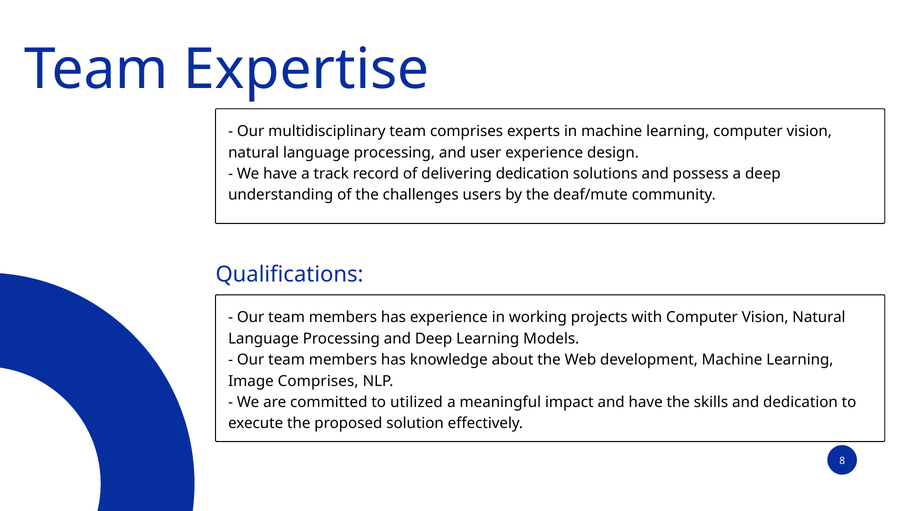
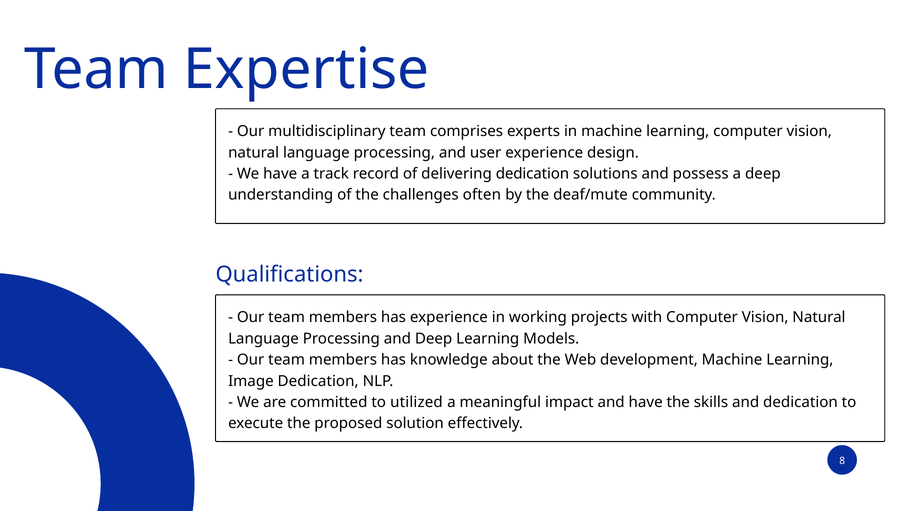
users: users -> often
Image Comprises: Comprises -> Dedication
